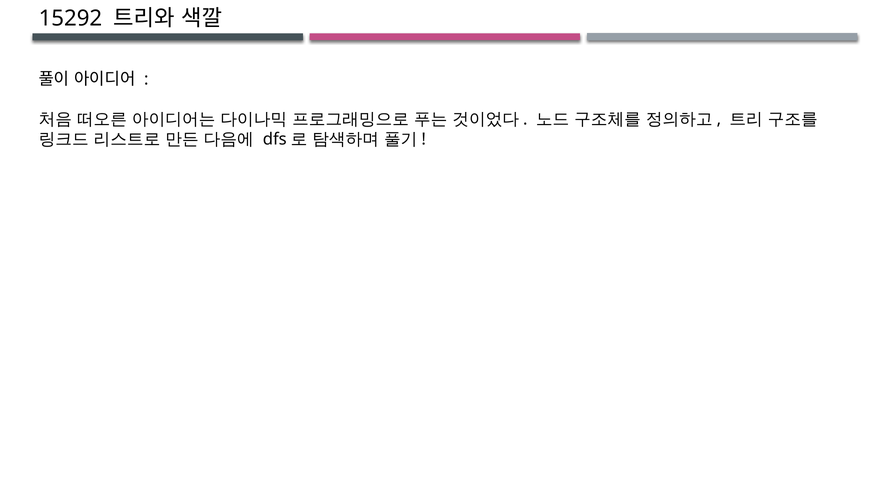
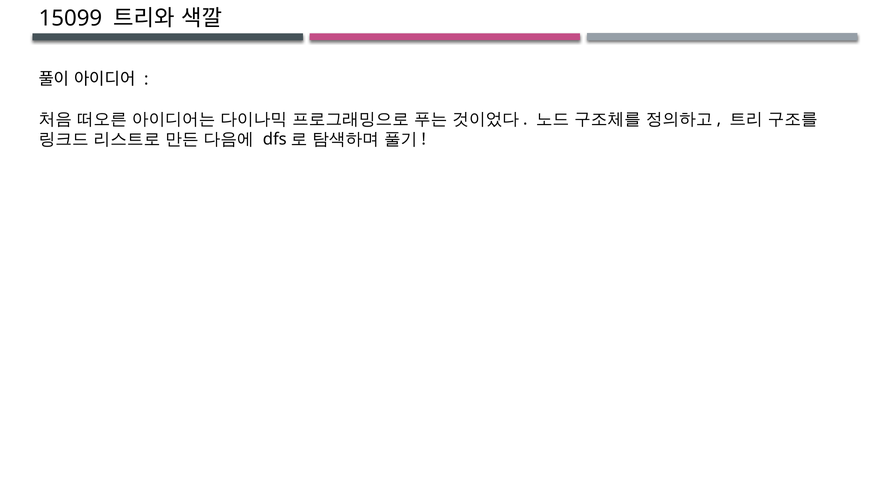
15292: 15292 -> 15099
